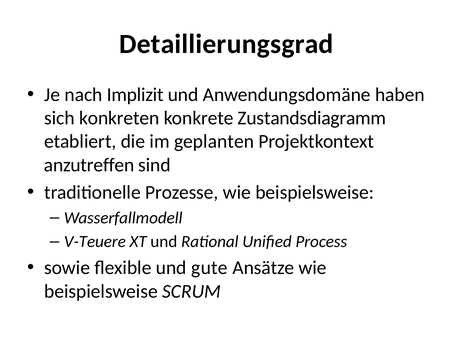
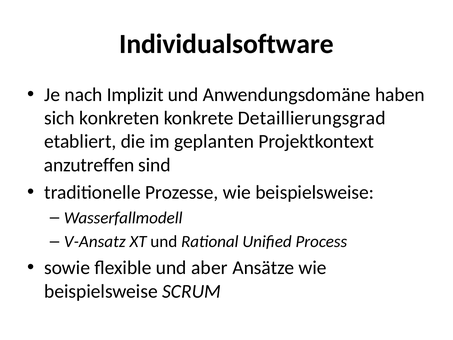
Detaillierungsgrad: Detaillierungsgrad -> Individualsoftware
Zustandsdiagramm: Zustandsdiagramm -> Detaillierungsgrad
V-Teuere: V-Teuere -> V-Ansatz
gute: gute -> aber
